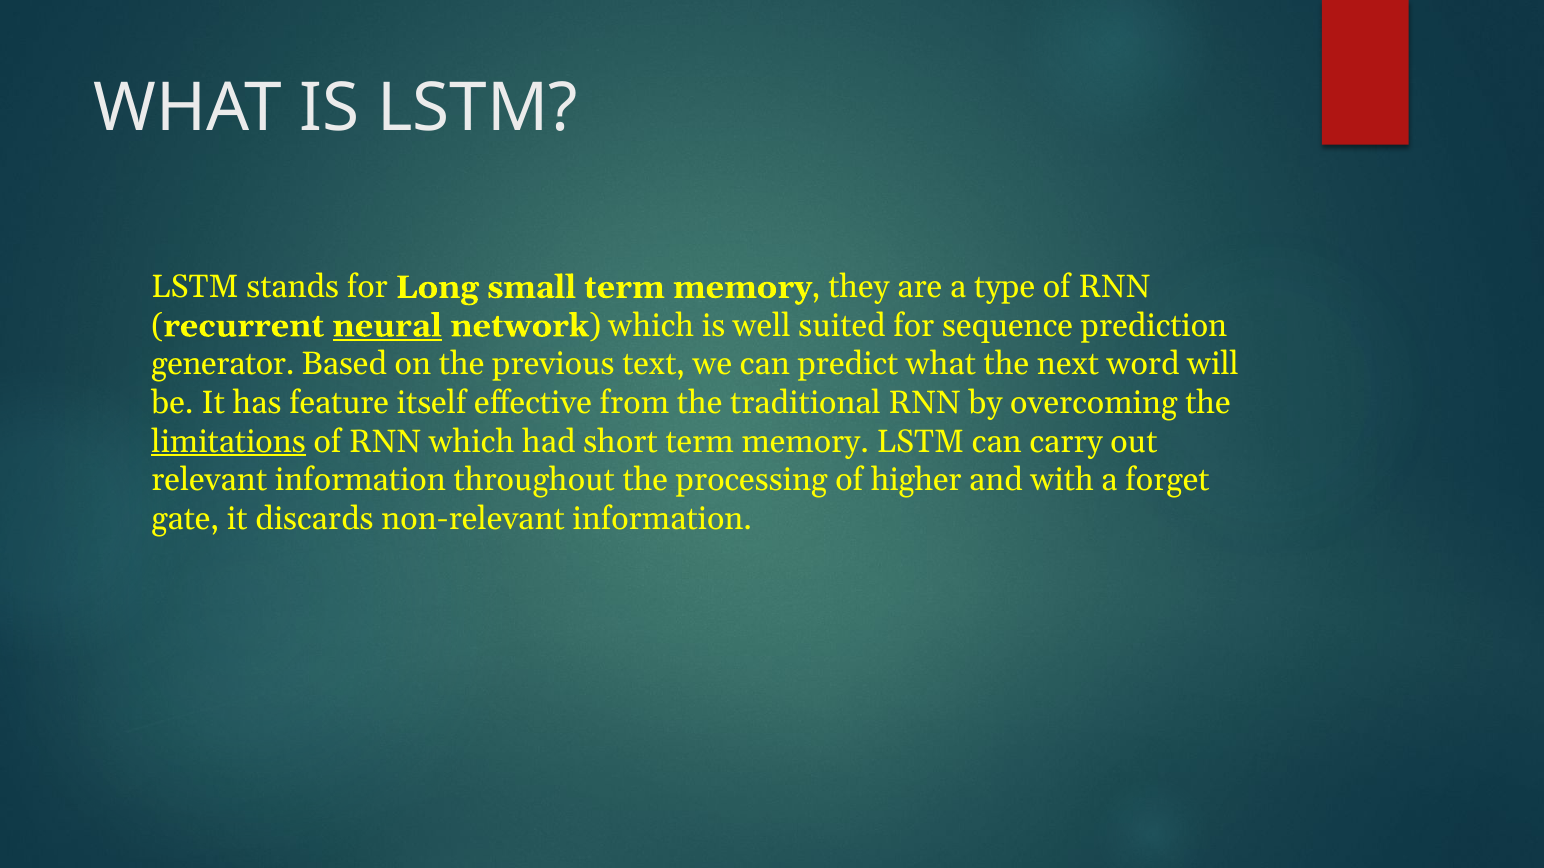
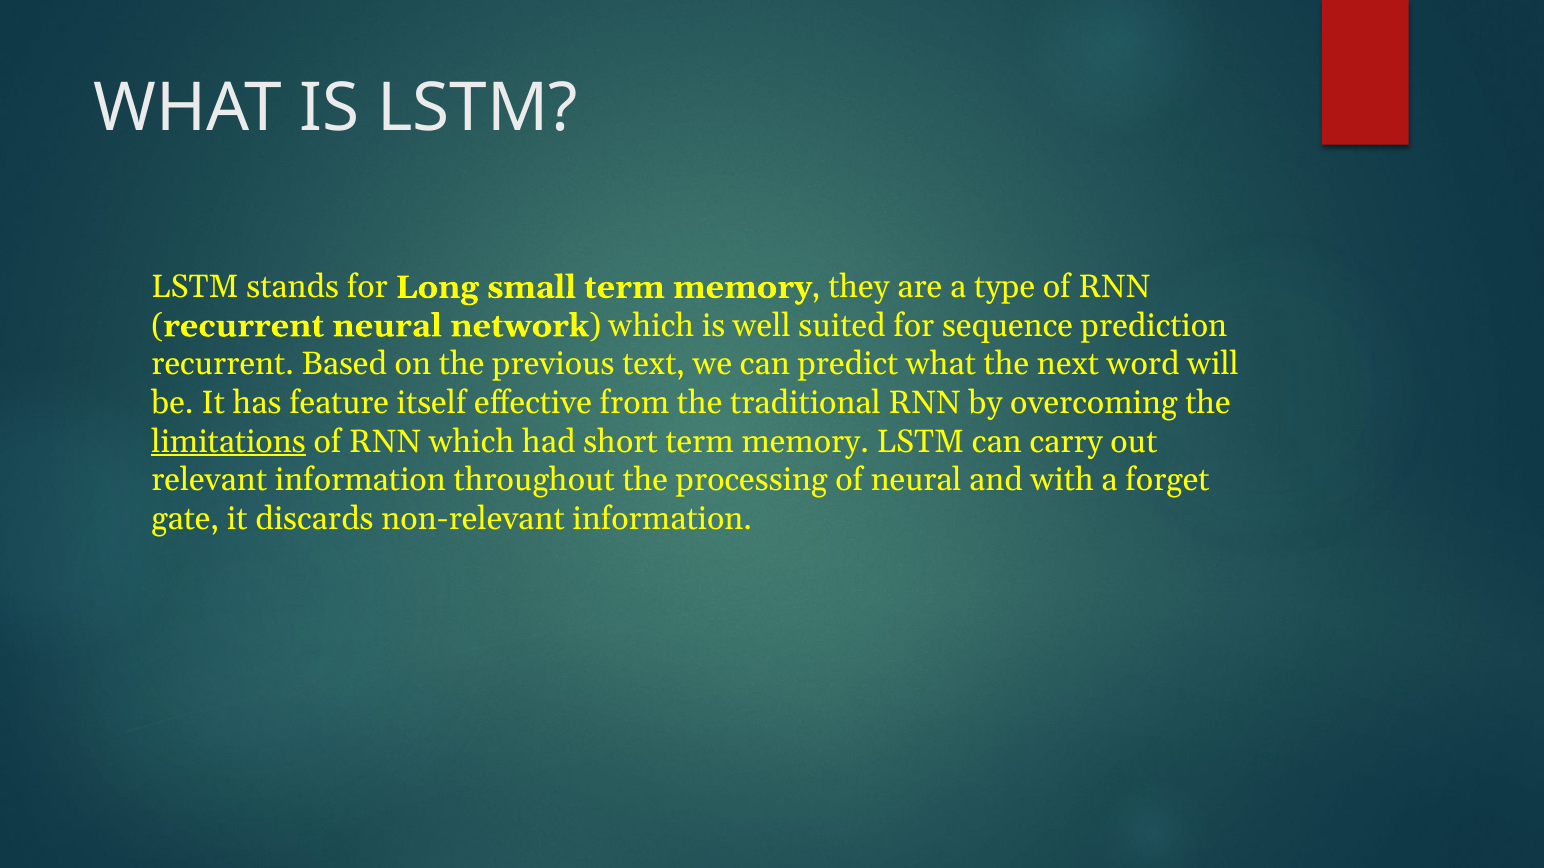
neural at (387, 326) underline: present -> none
generator at (223, 365): generator -> recurrent
of higher: higher -> neural
